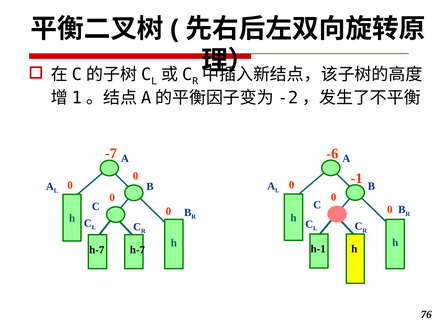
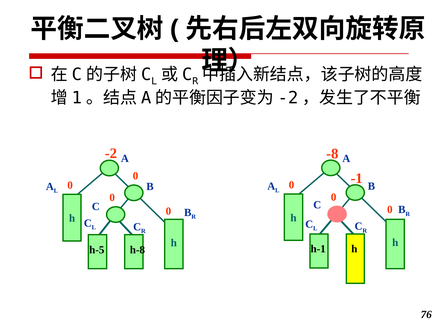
-7: -7 -> -2
-6: -6 -> -8
h-7 at (97, 250): h-7 -> h-5
h-7 at (137, 250): h-7 -> h-8
